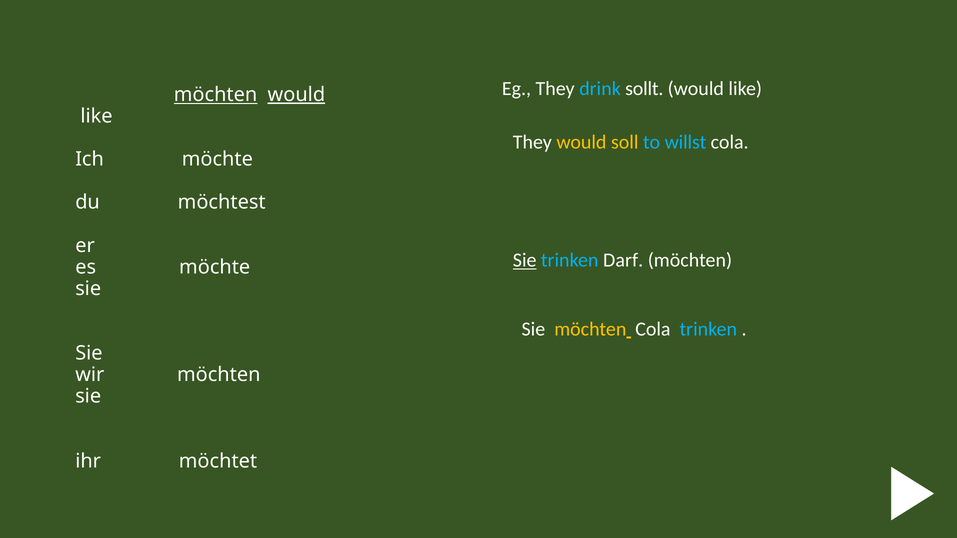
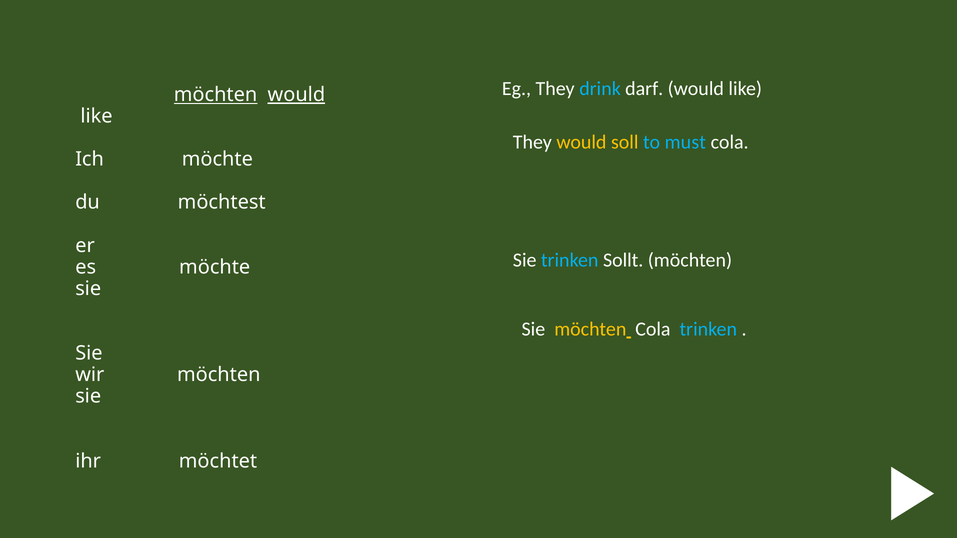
sollt: sollt -> darf
willst: willst -> must
Sie at (525, 260) underline: present -> none
Darf: Darf -> Sollt
